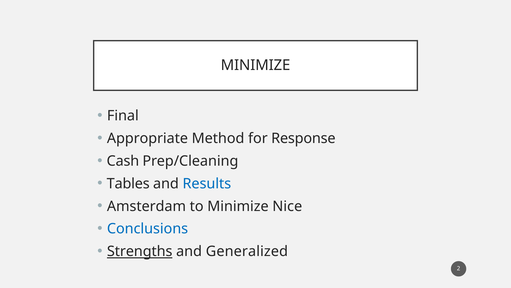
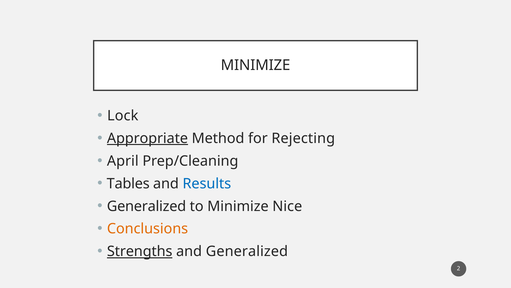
Final: Final -> Lock
Appropriate underline: none -> present
Response: Response -> Rejecting
Cash: Cash -> April
Amsterdam at (146, 206): Amsterdam -> Generalized
Conclusions colour: blue -> orange
